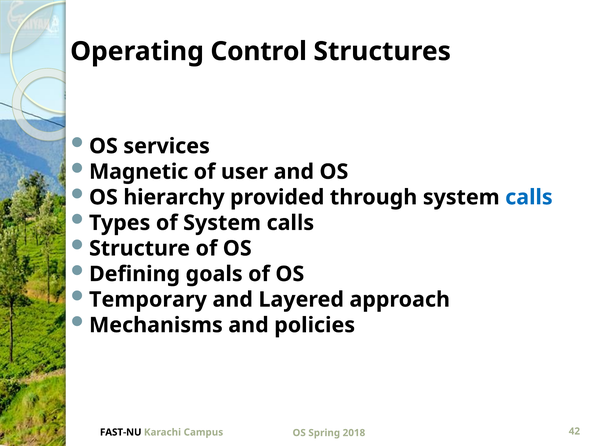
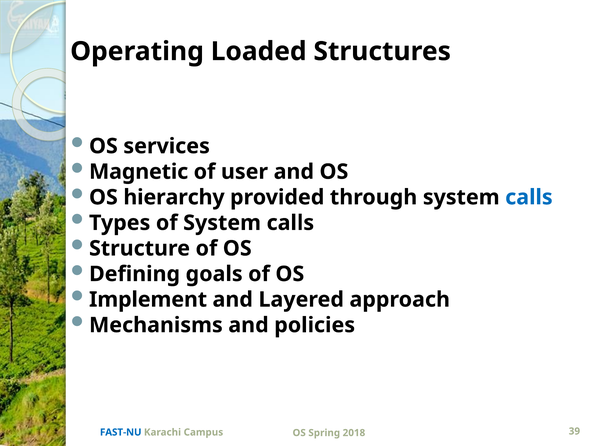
Control: Control -> Loaded
Temporary: Temporary -> Implement
FAST-NU colour: black -> blue
42: 42 -> 39
